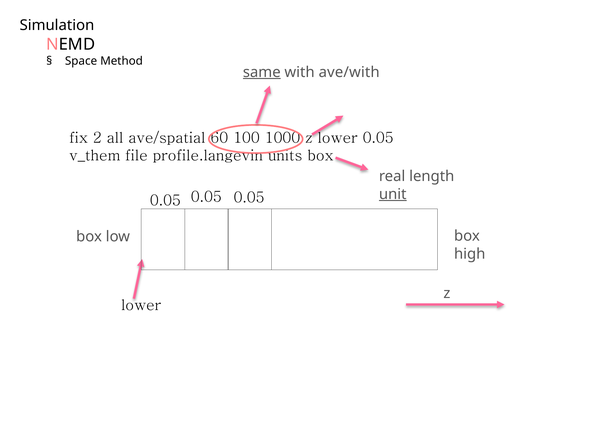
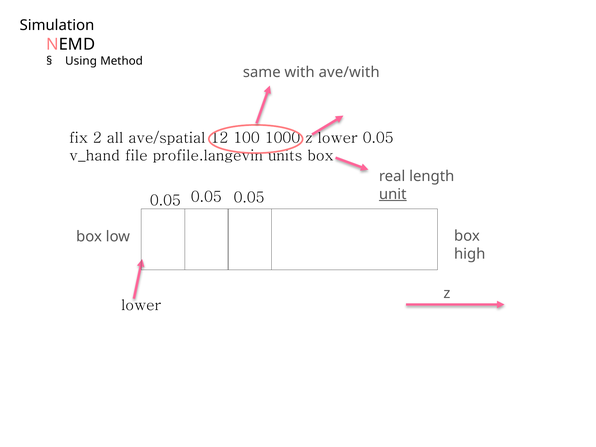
Space: Space -> Using
same underline: present -> none
60: 60 -> 12
v_them: v_them -> v_hand
